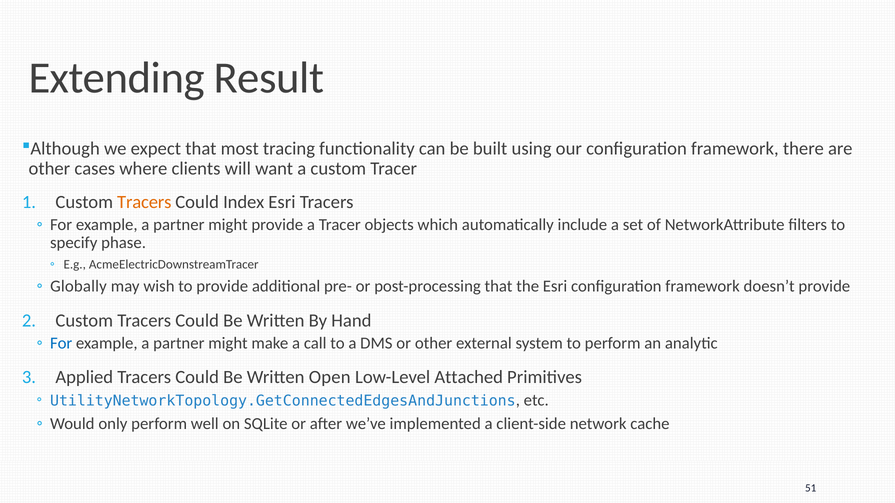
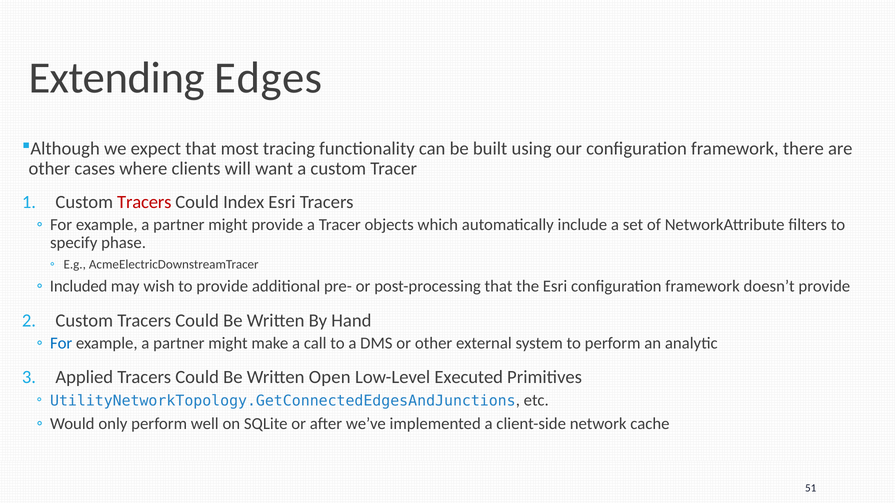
Result: Result -> Edges
Tracers at (144, 202) colour: orange -> red
Globally: Globally -> Included
Attached: Attached -> Executed
